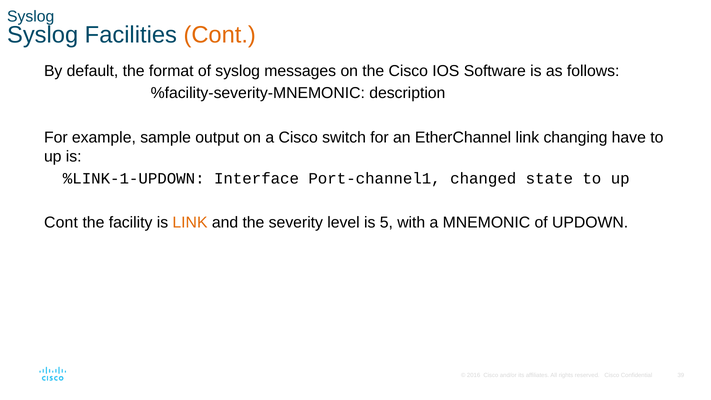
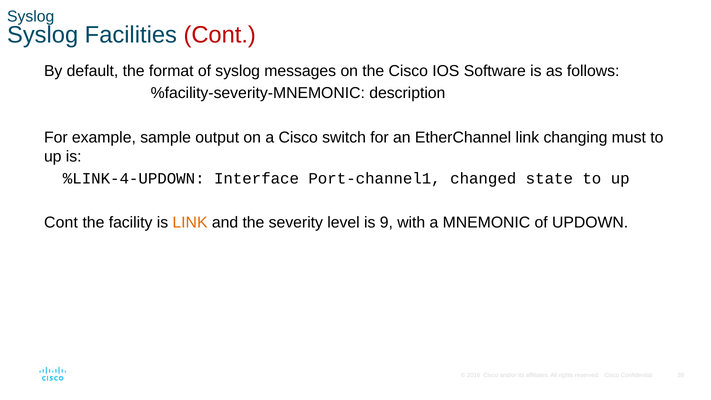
Cont at (220, 35) colour: orange -> red
have: have -> must
%LINK-1-UPDOWN: %LINK-1-UPDOWN -> %LINK-4-UPDOWN
5: 5 -> 9
